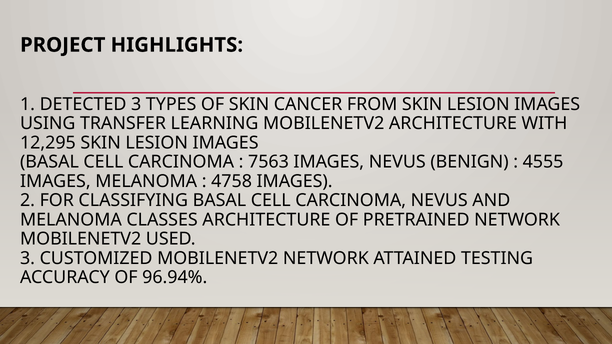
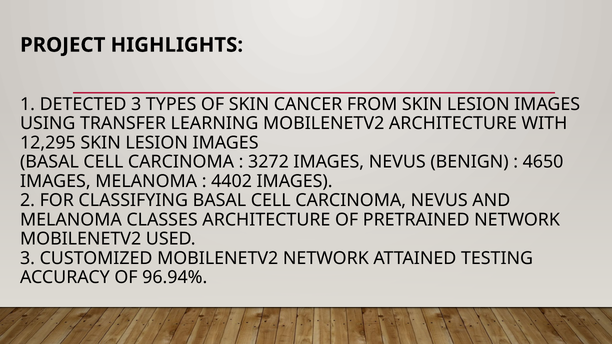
7563: 7563 -> 3272
4555: 4555 -> 4650
4758: 4758 -> 4402
